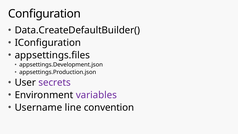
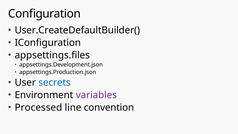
Data.CreateDefaultBuilder(: Data.CreateDefaultBuilder( -> User.CreateDefaultBuilder(
secrets colour: purple -> blue
Username: Username -> Processed
